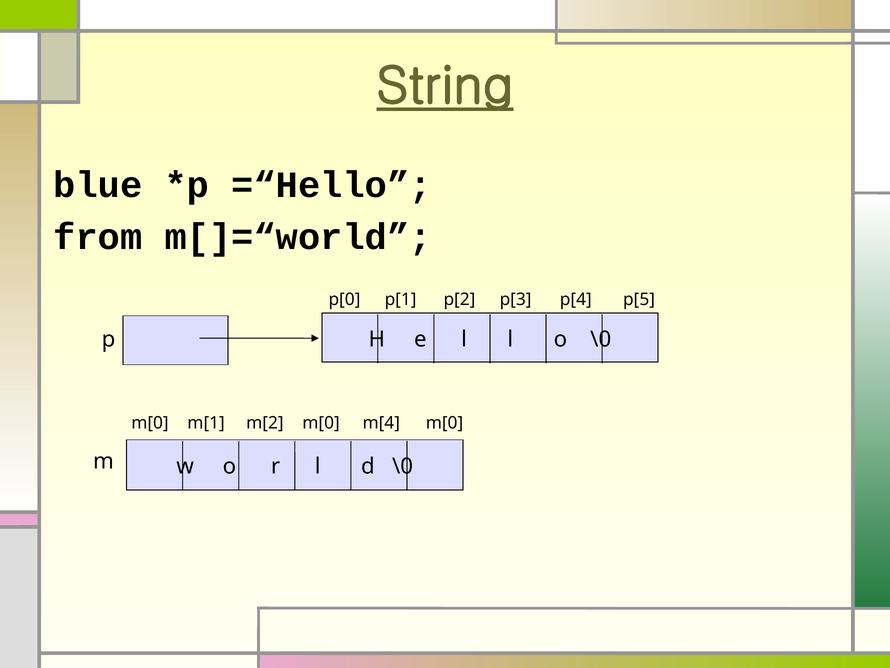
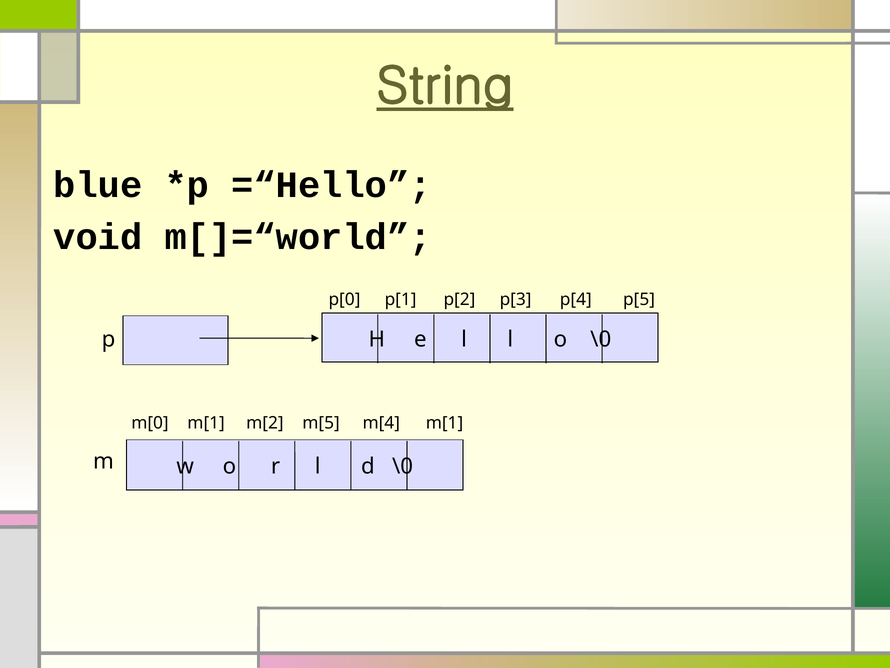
from: from -> void
m[2 m[0: m[0 -> m[5
m[4 m[0: m[0 -> m[1
